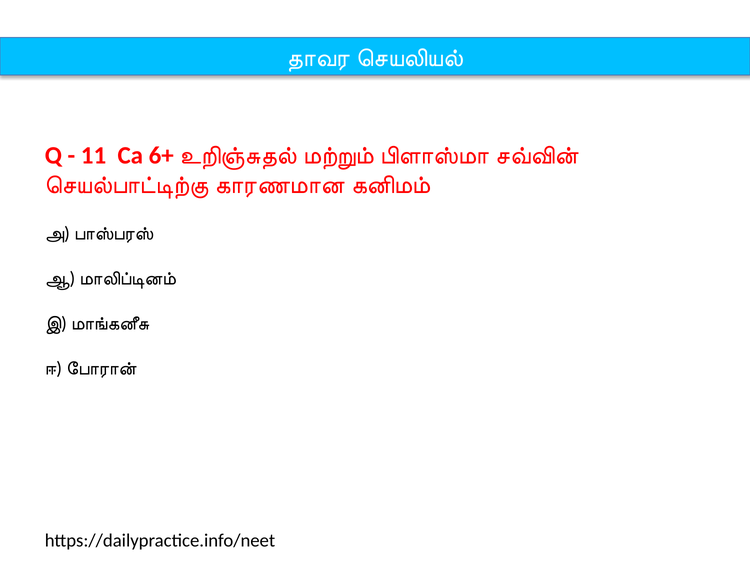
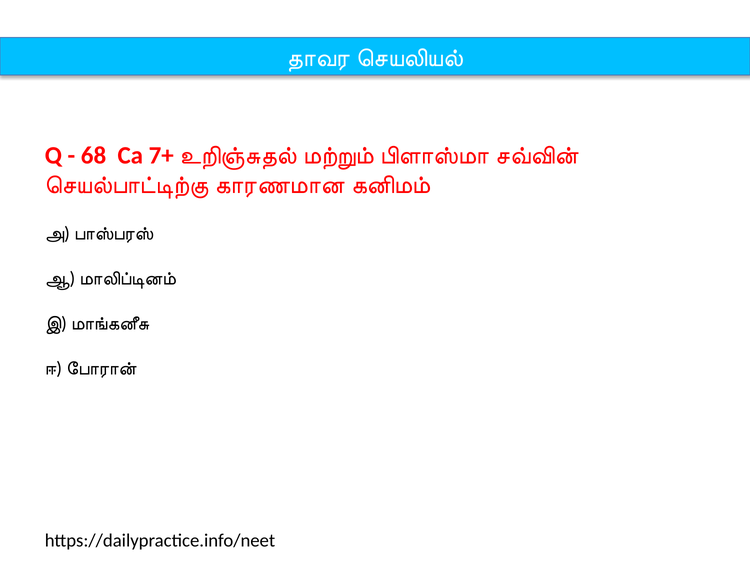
11: 11 -> 68
6+: 6+ -> 7+
